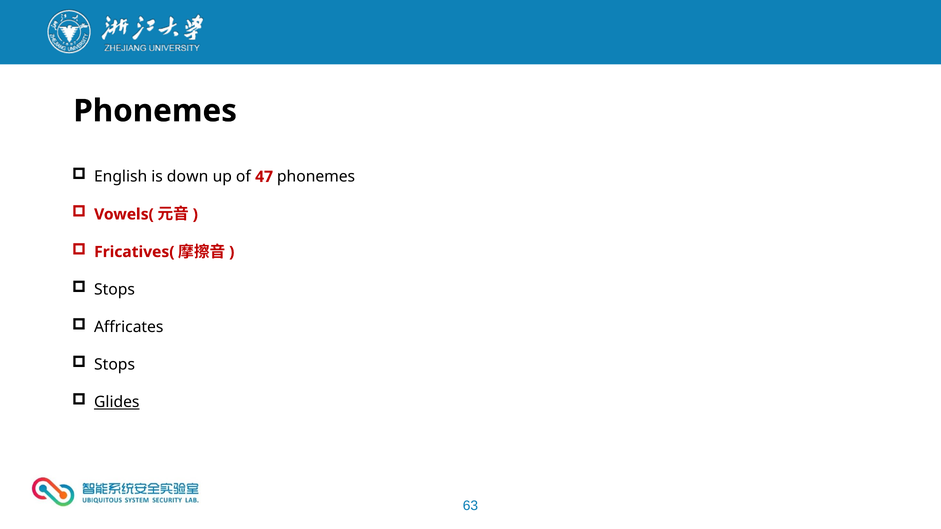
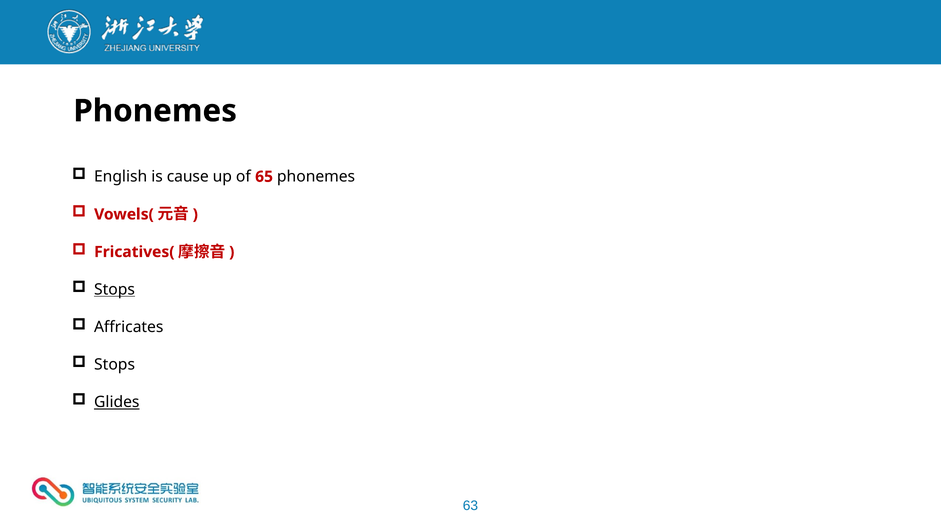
down: down -> cause
47: 47 -> 65
Stops at (115, 290) underline: none -> present
